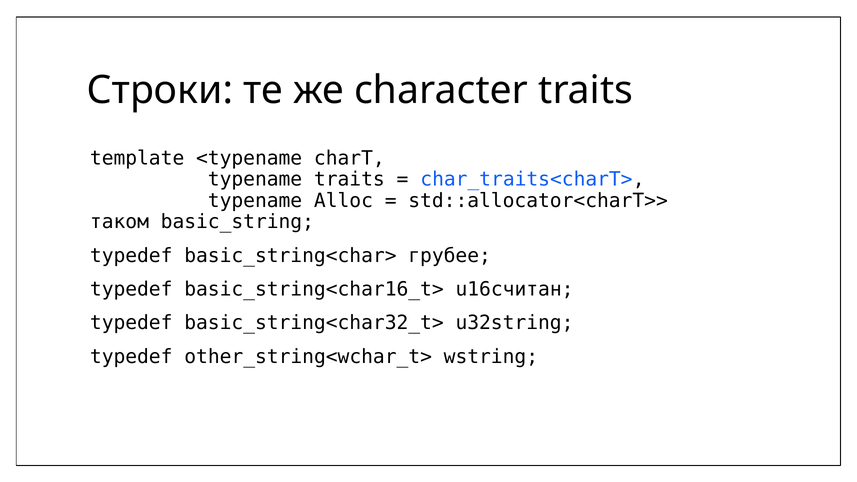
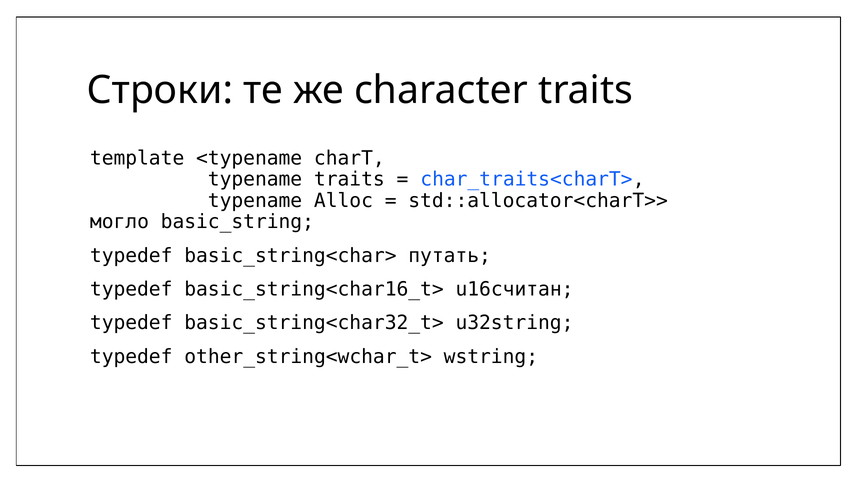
таком: таком -> могло
грубее: грубее -> путать
